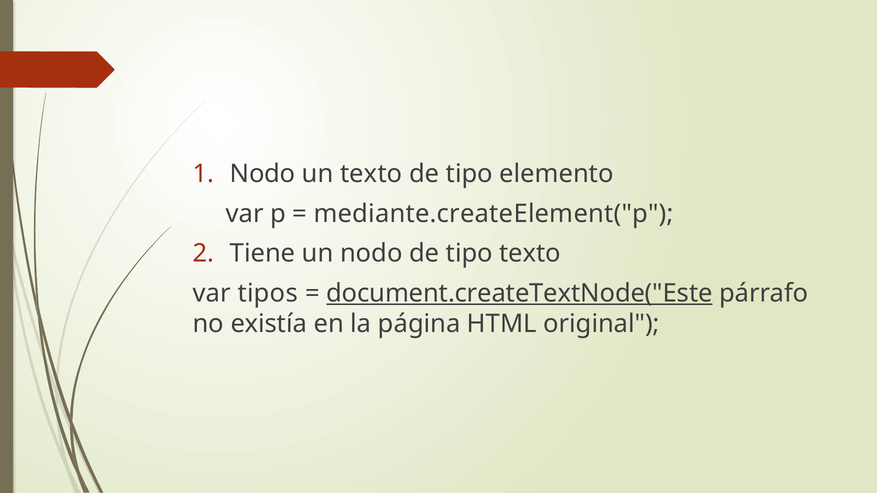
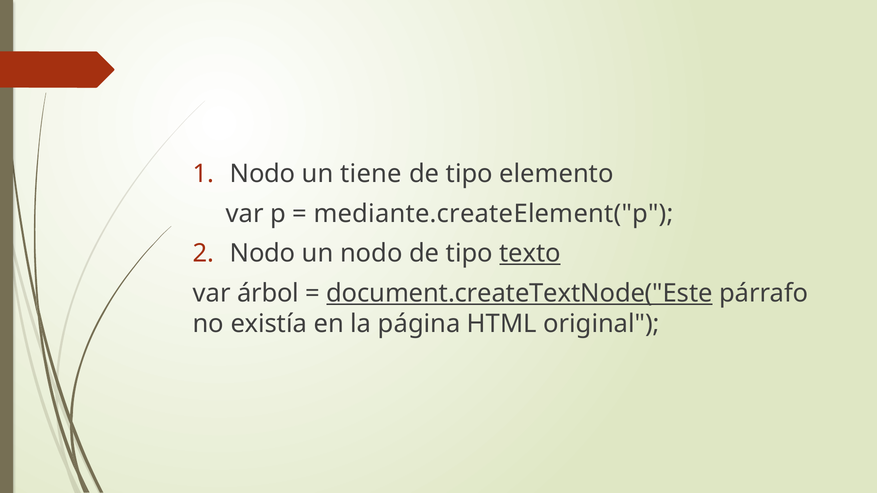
un texto: texto -> tiene
Tiene at (263, 254): Tiene -> Nodo
texto at (530, 254) underline: none -> present
tipos: tipos -> árbol
